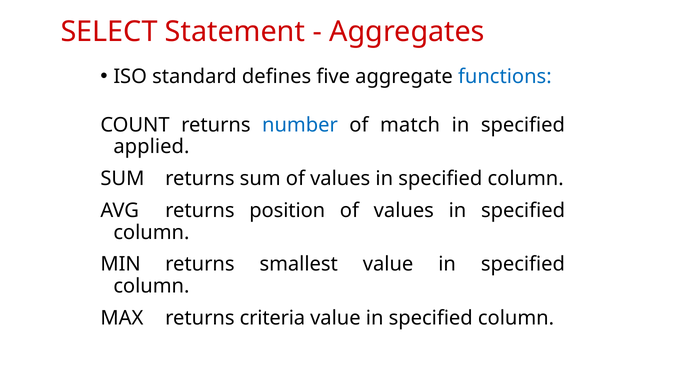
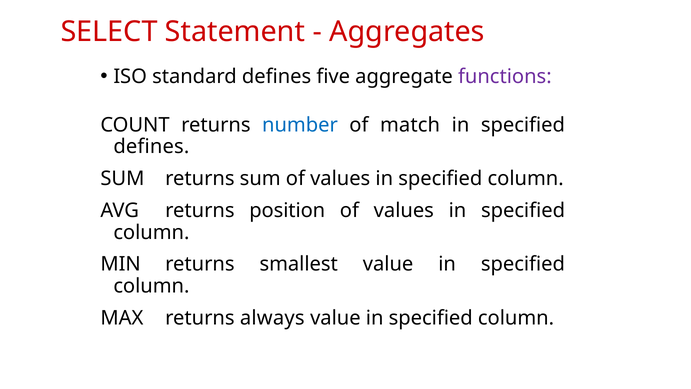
functions colour: blue -> purple
applied at (151, 147): applied -> defines
criteria: criteria -> always
